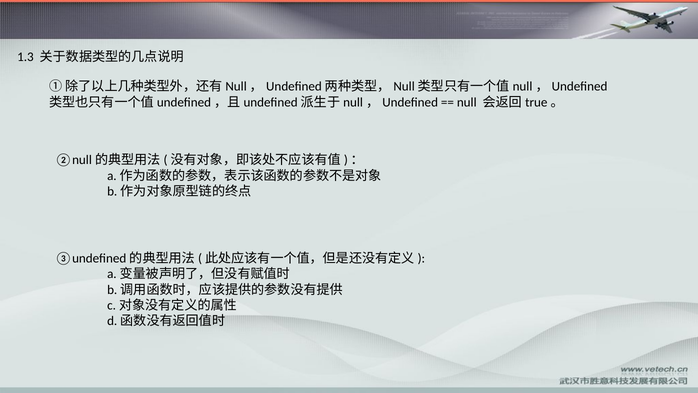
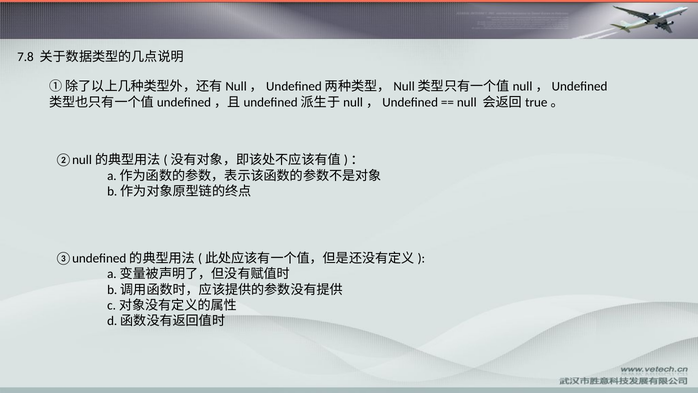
1.3: 1.3 -> 7.8
